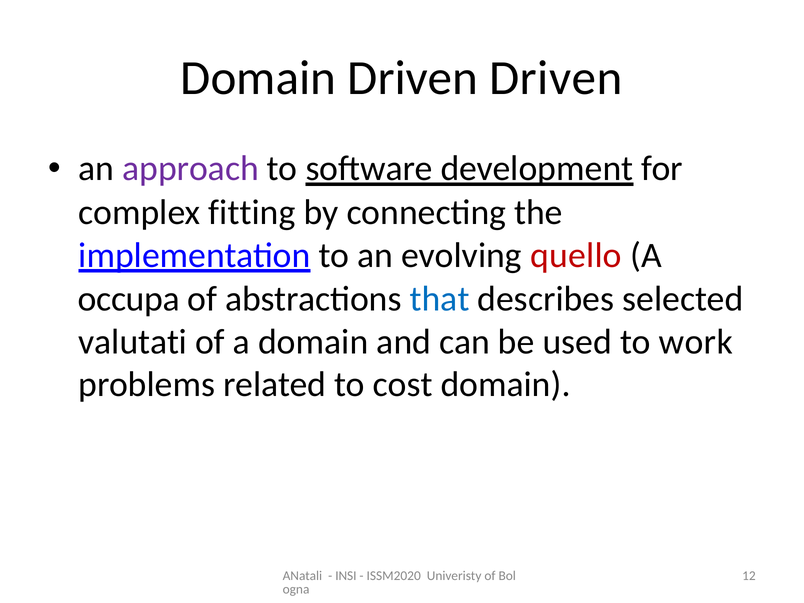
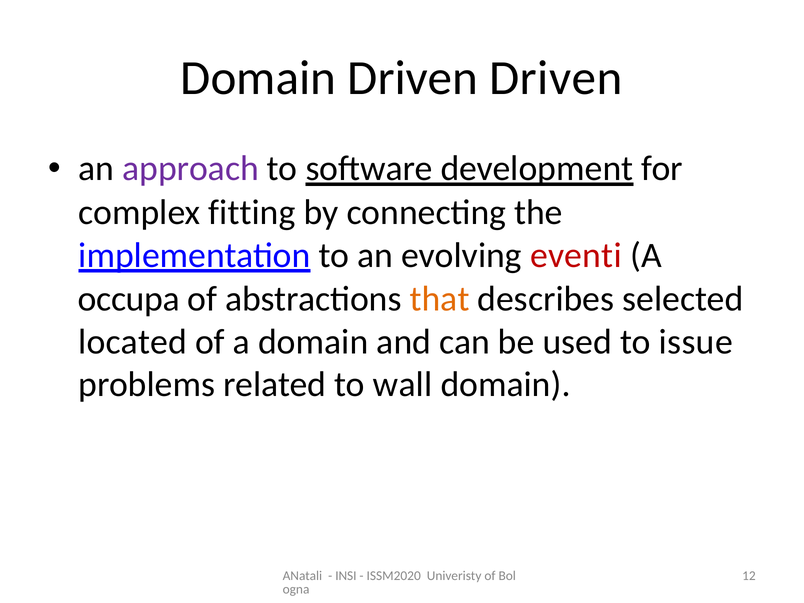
quello: quello -> eventi
that colour: blue -> orange
valutati: valutati -> located
work: work -> issue
cost: cost -> wall
